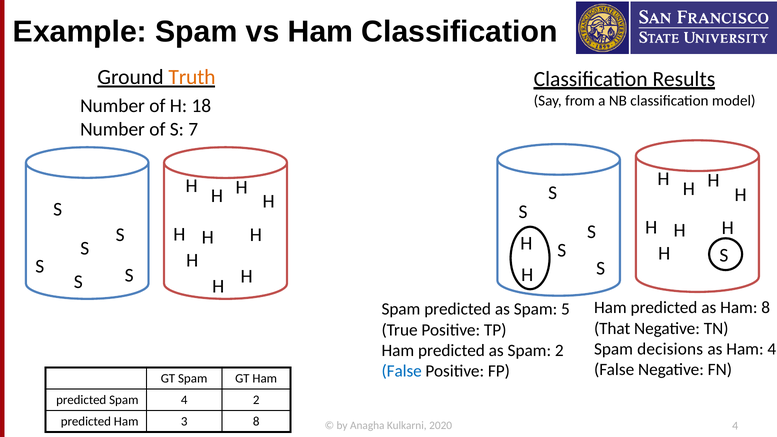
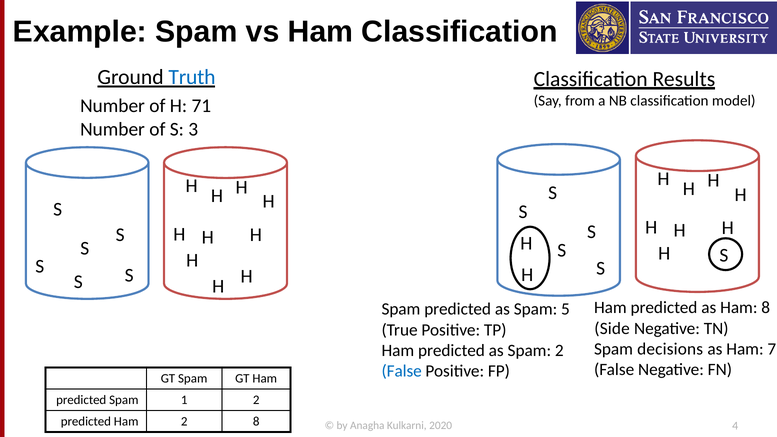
Truth colour: orange -> blue
18: 18 -> 71
7: 7 -> 3
That: That -> Side
Ham 4: 4 -> 7
Spam 4: 4 -> 1
Ham 3: 3 -> 2
